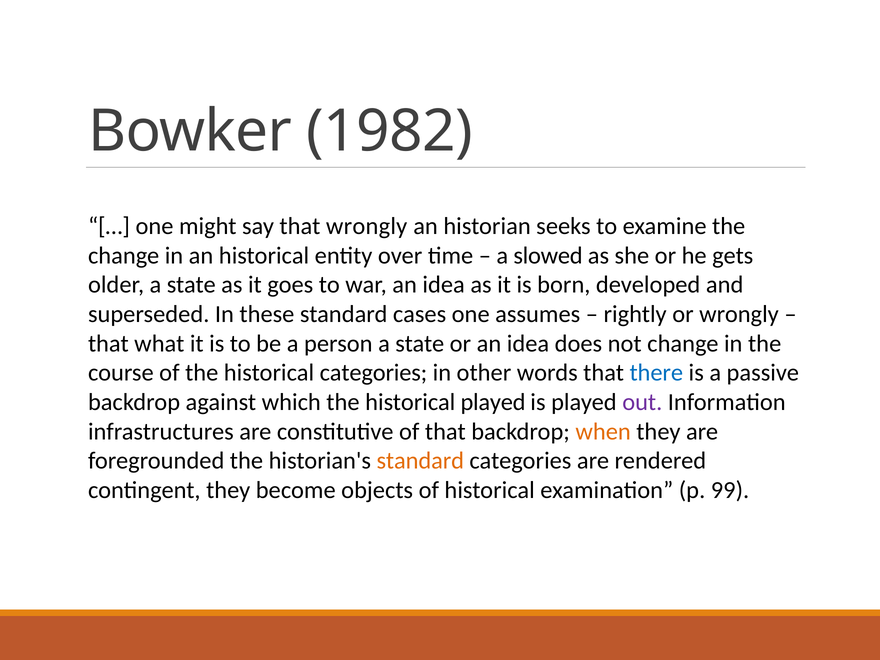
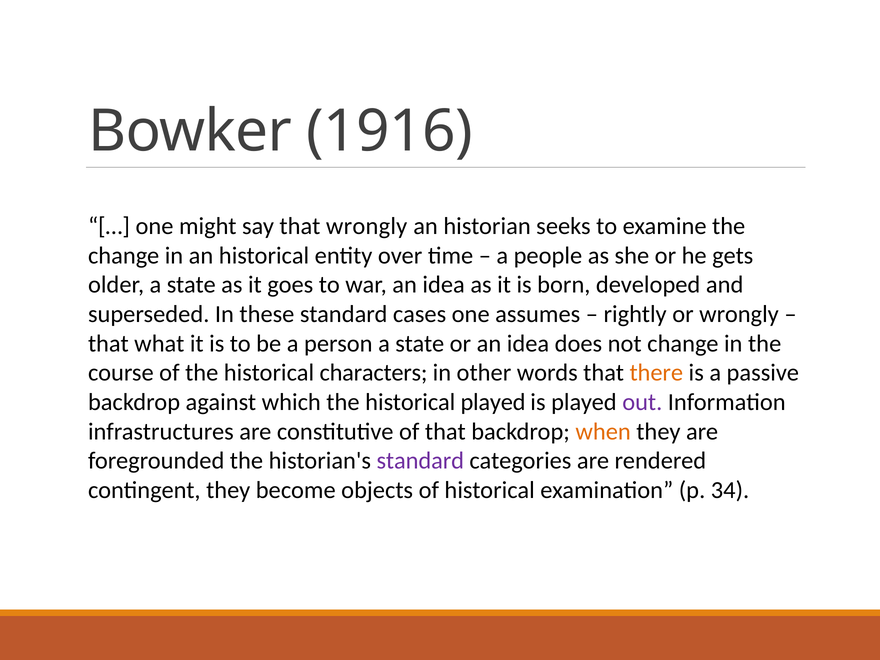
1982: 1982 -> 1916
slowed: slowed -> people
historical categories: categories -> characters
there colour: blue -> orange
standard at (420, 461) colour: orange -> purple
99: 99 -> 34
